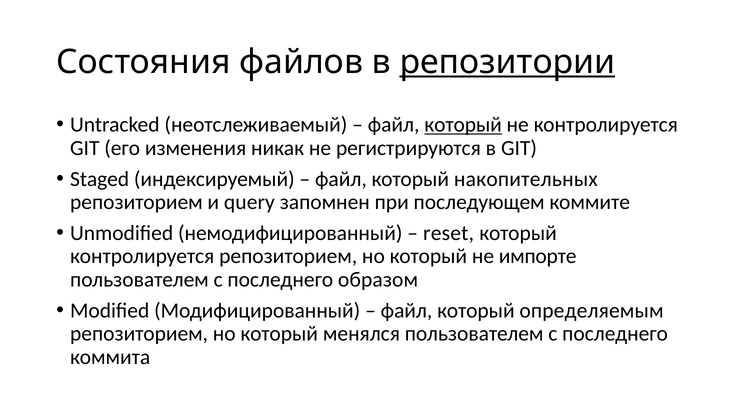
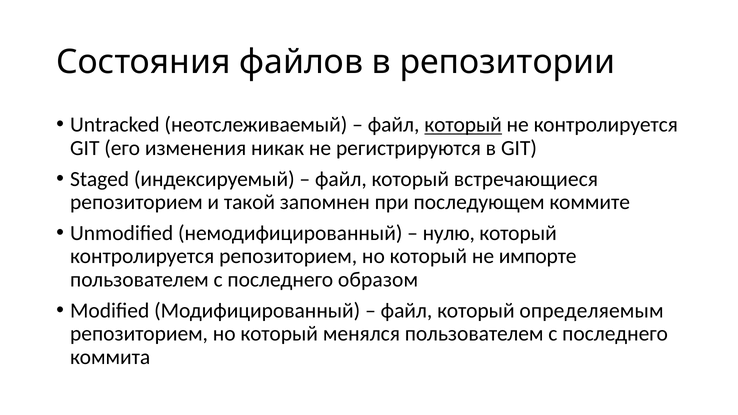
репозитории underline: present -> none
накопительных: накопительных -> встречающиеся
query: query -> такой
reset: reset -> нулю
